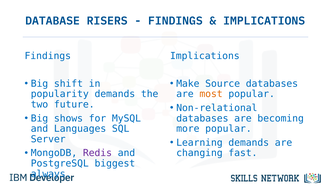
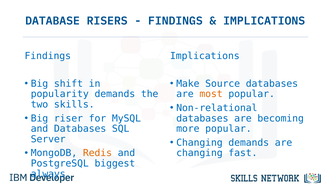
future: future -> skills
shows: shows -> riser
and Languages: Languages -> Databases
Learning at (199, 143): Learning -> Changing
Redis colour: purple -> orange
